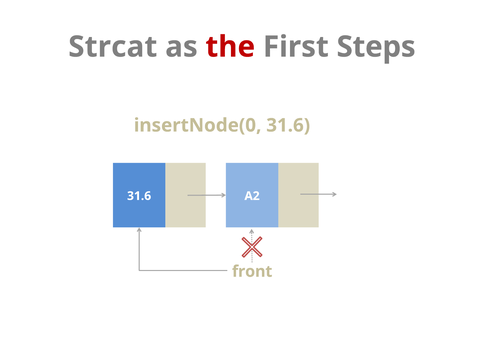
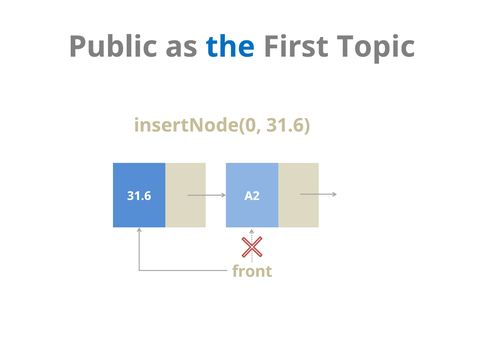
Strcat: Strcat -> Public
the colour: red -> blue
Steps: Steps -> Topic
